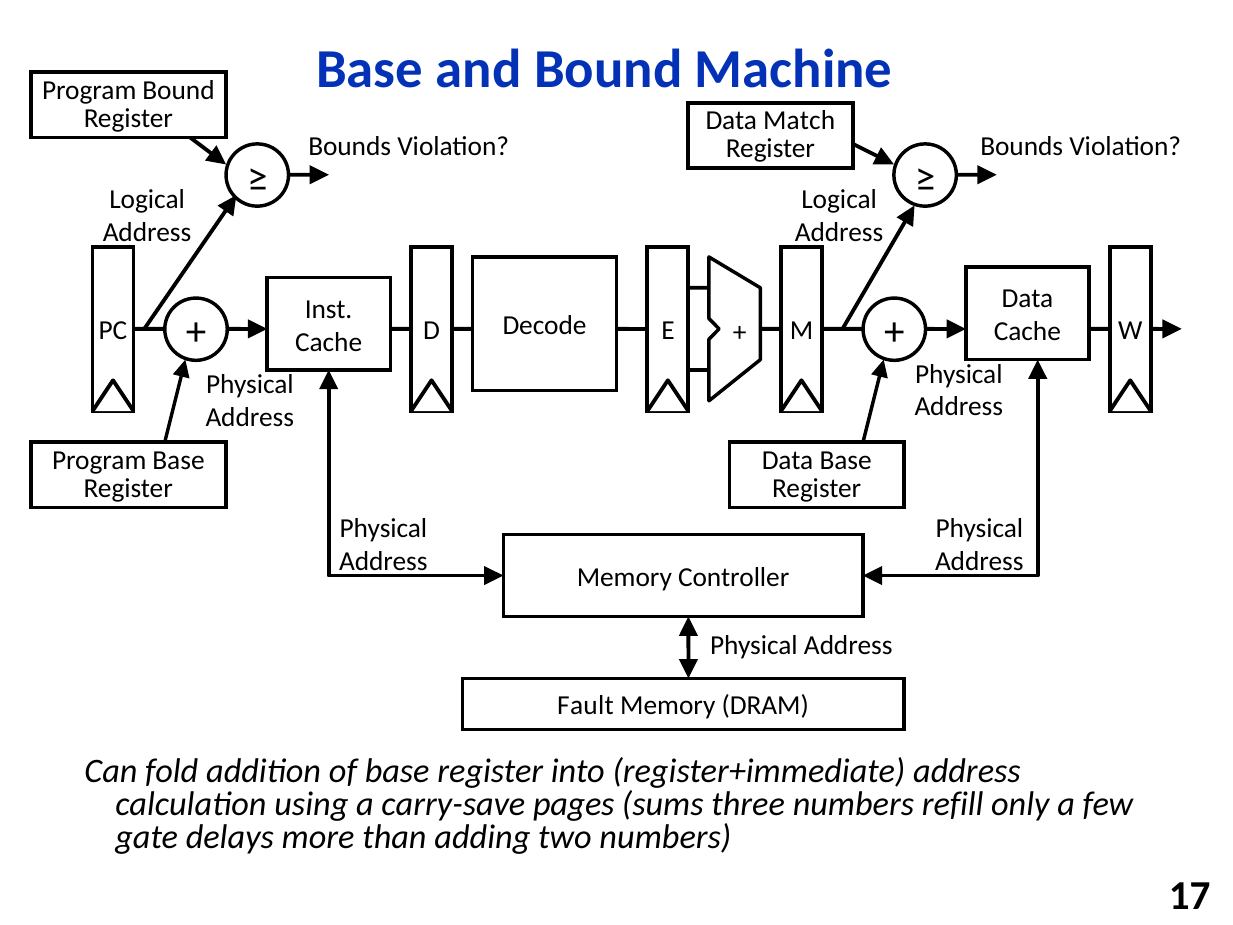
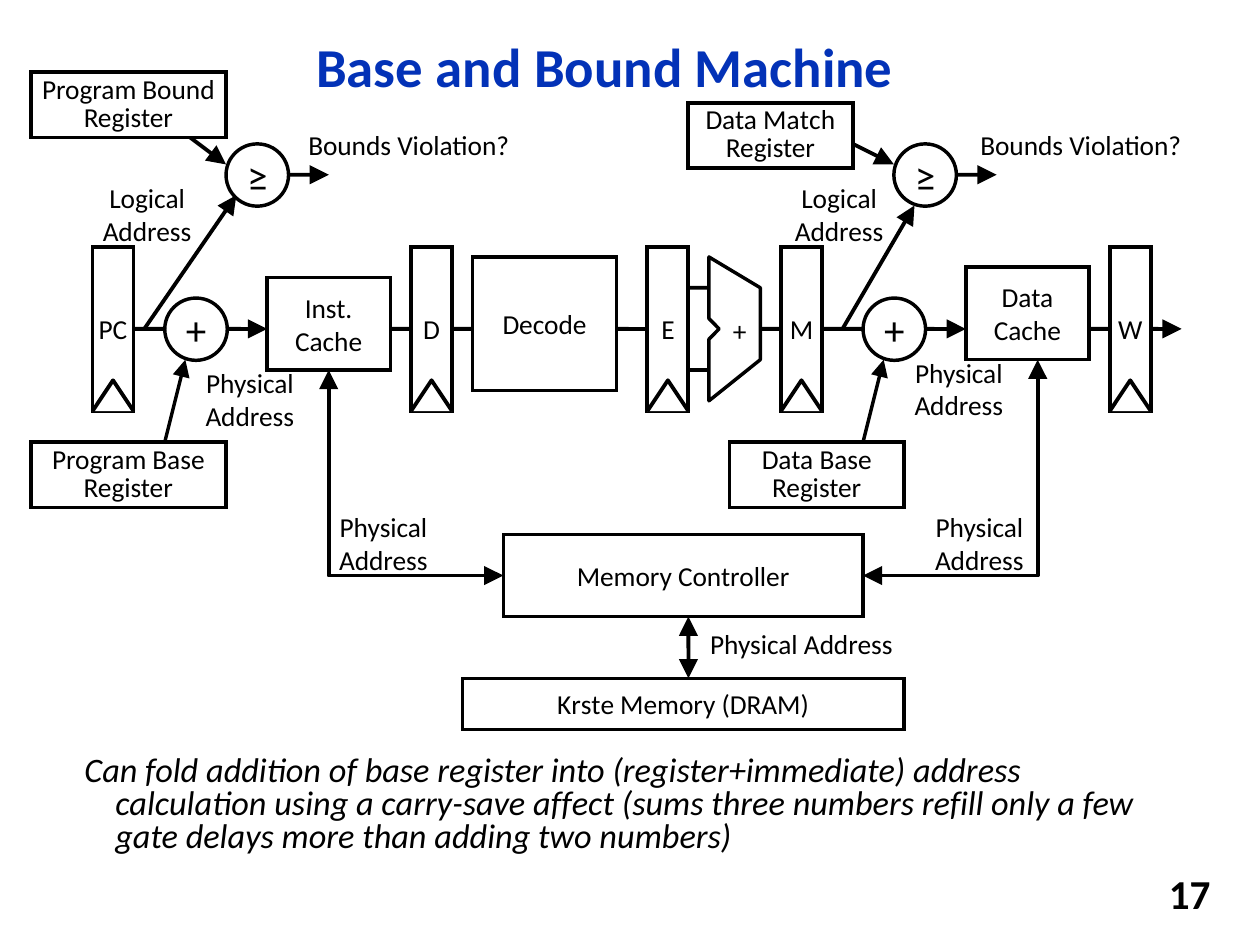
Fault: Fault -> Krste
pages: pages -> affect
